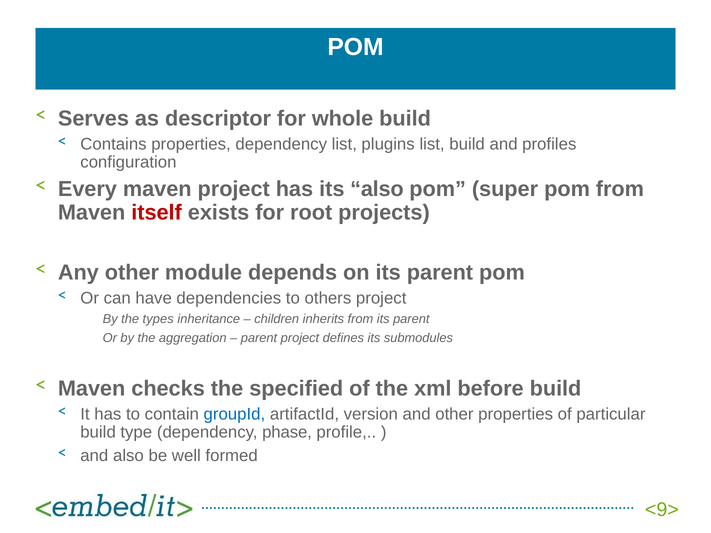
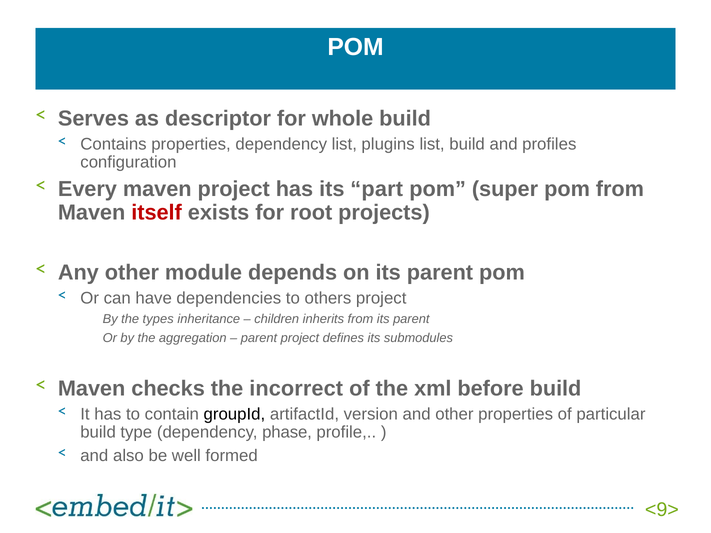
its also: also -> part
specified: specified -> incorrect
groupId colour: blue -> black
